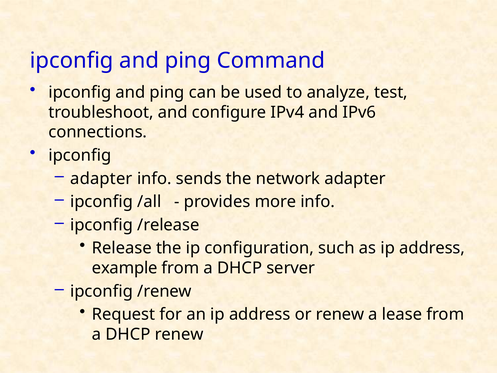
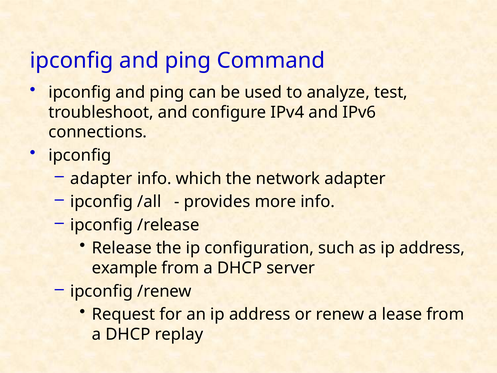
sends: sends -> which
DHCP renew: renew -> replay
